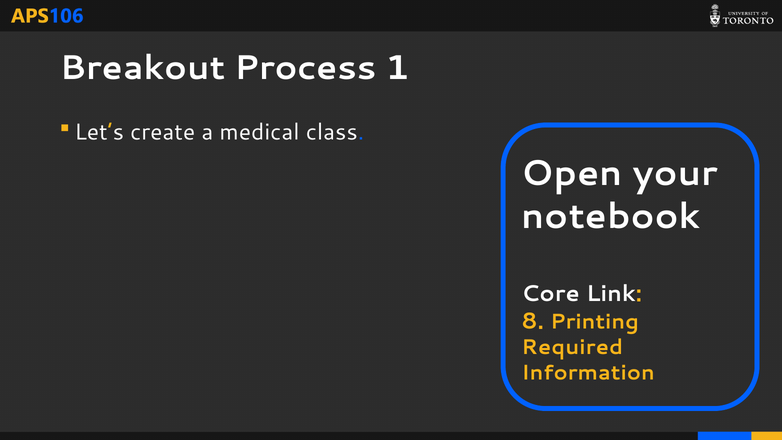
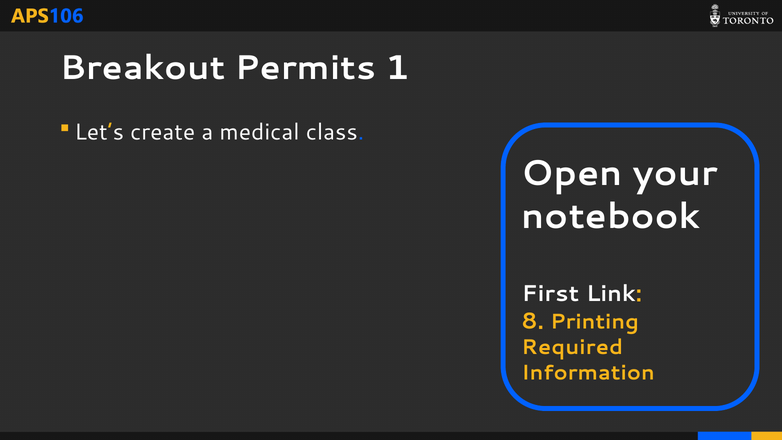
Process: Process -> Permits
Core: Core -> First
